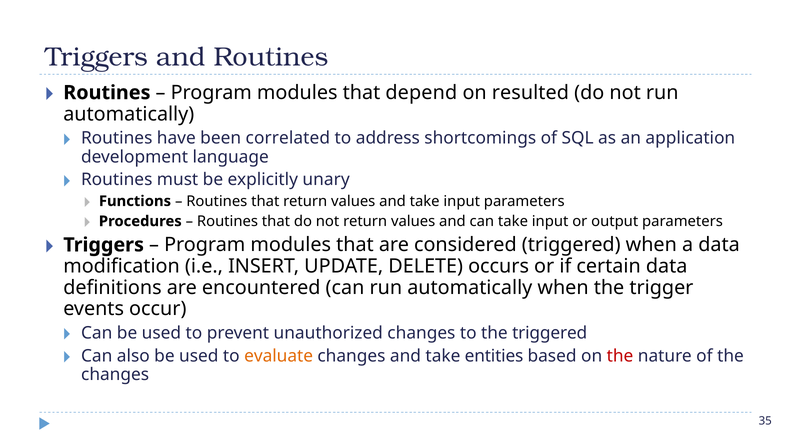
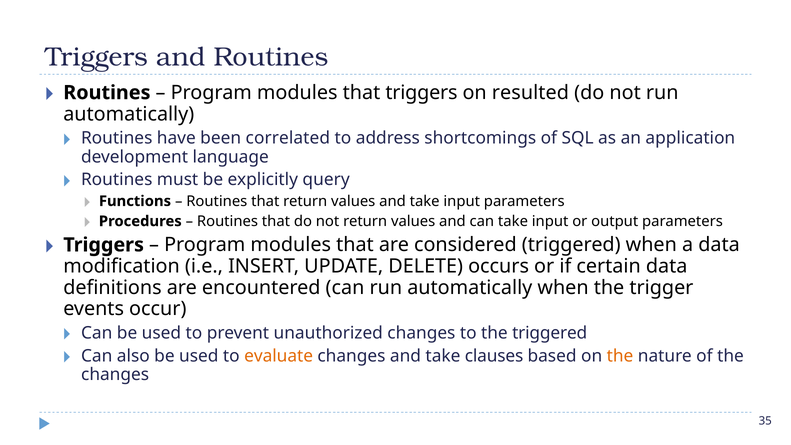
that depend: depend -> triggers
unary: unary -> query
entities: entities -> clauses
the at (620, 356) colour: red -> orange
